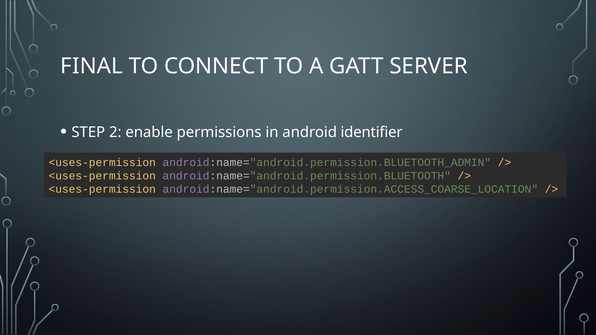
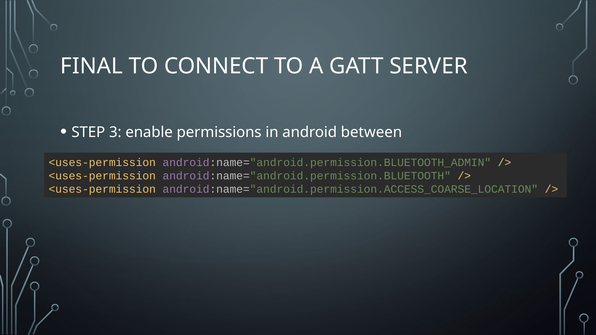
2: 2 -> 3
identifier: identifier -> between
